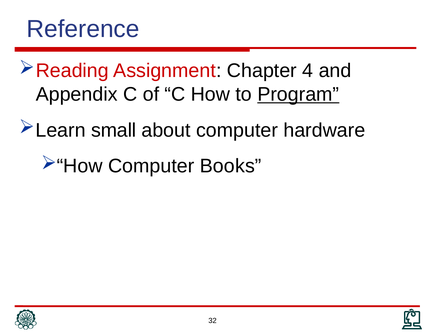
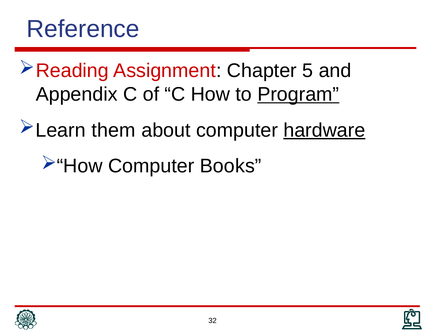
4: 4 -> 5
small: small -> them
hardware underline: none -> present
